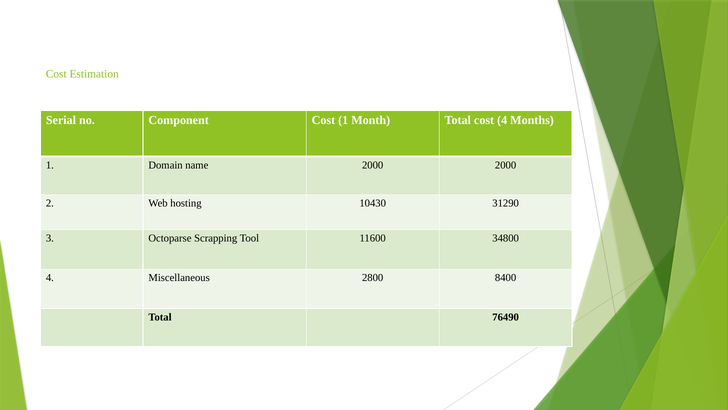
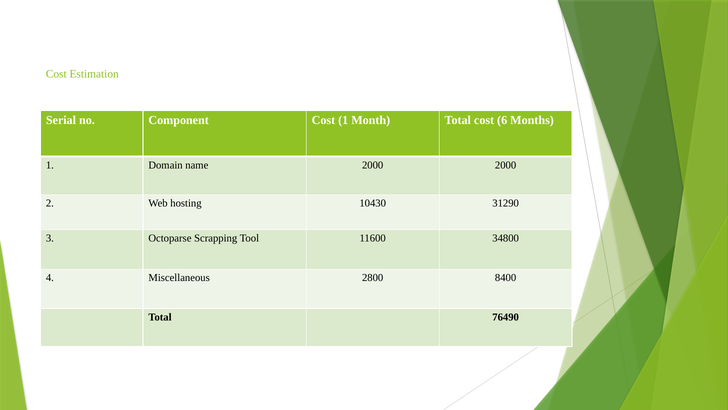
cost 4: 4 -> 6
